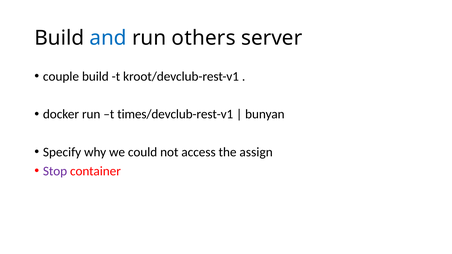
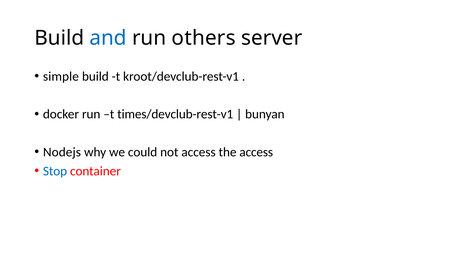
couple: couple -> simple
Specify: Specify -> Nodejs
the assign: assign -> access
Stop colour: purple -> blue
